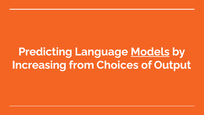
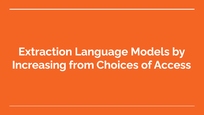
Predicting: Predicting -> Extraction
Models underline: present -> none
Output: Output -> Access
